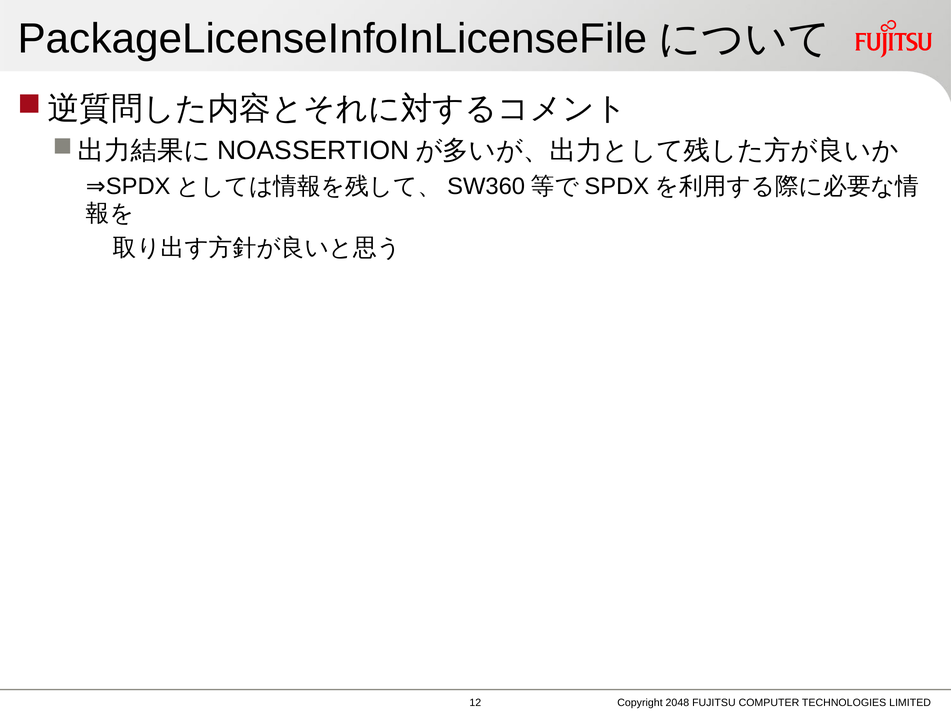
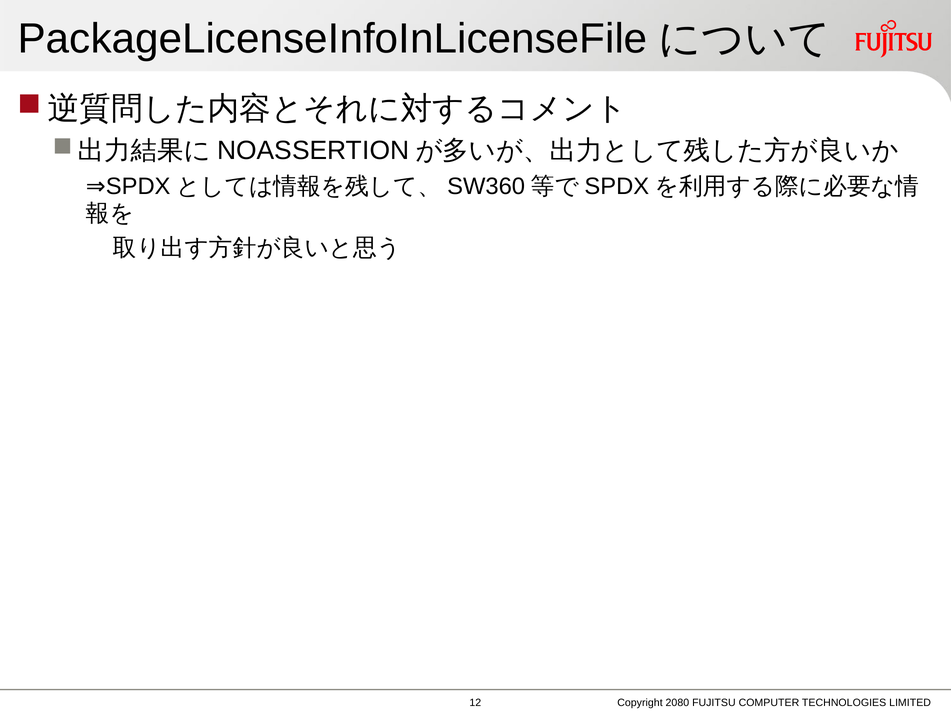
2048: 2048 -> 2080
